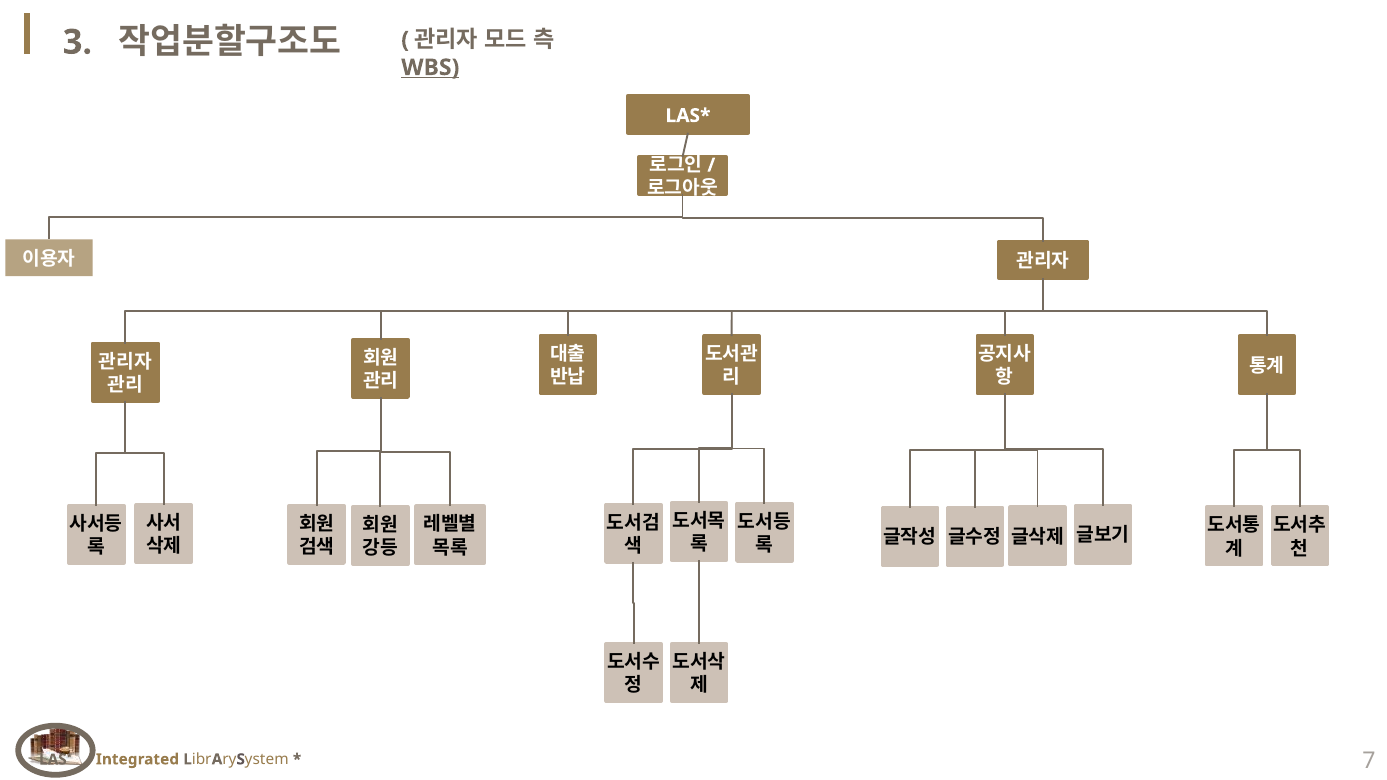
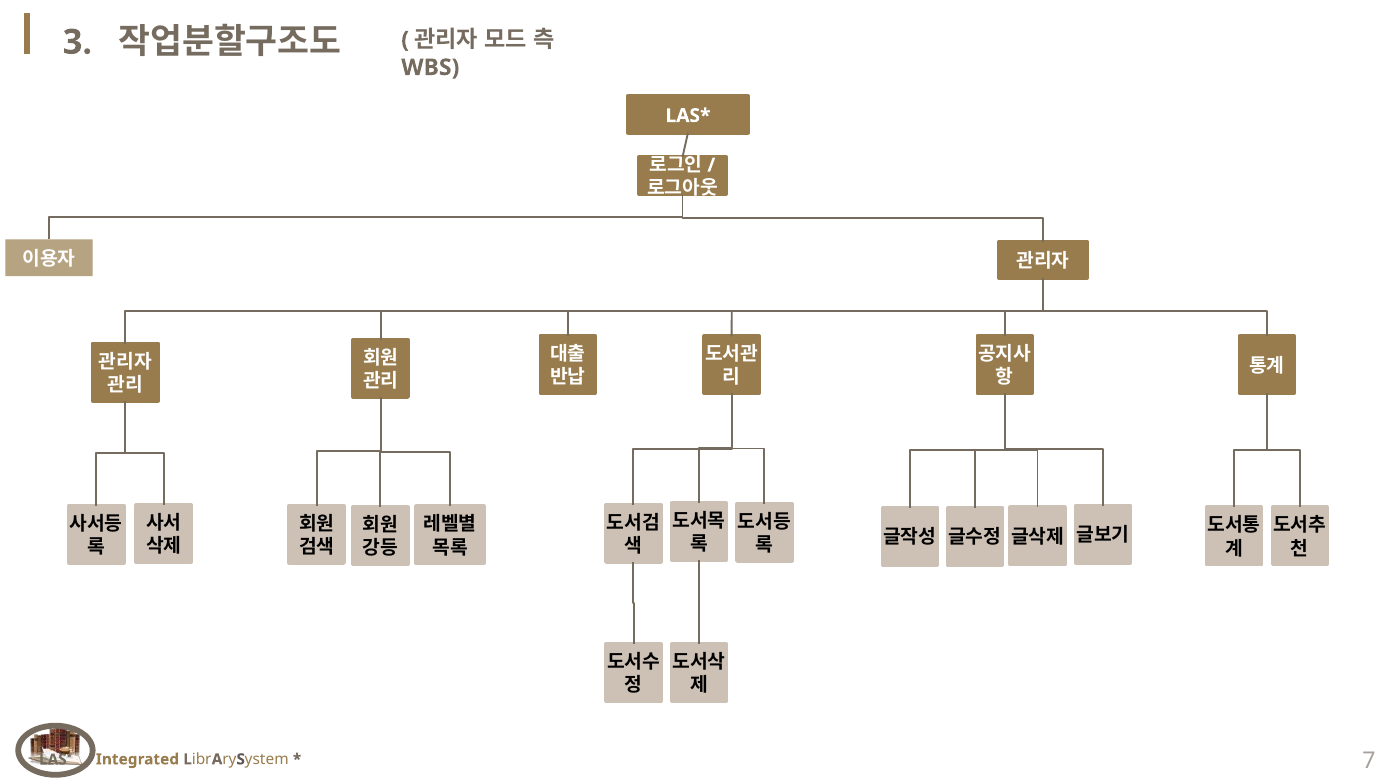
WBS underline: present -> none
